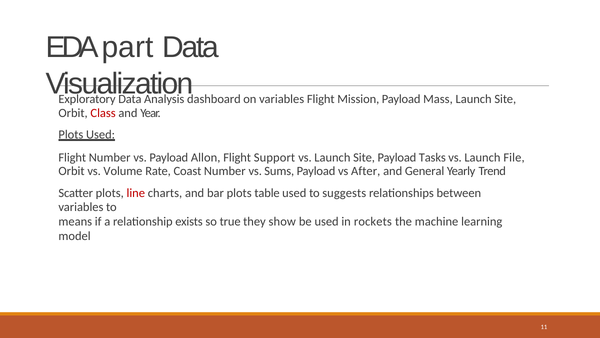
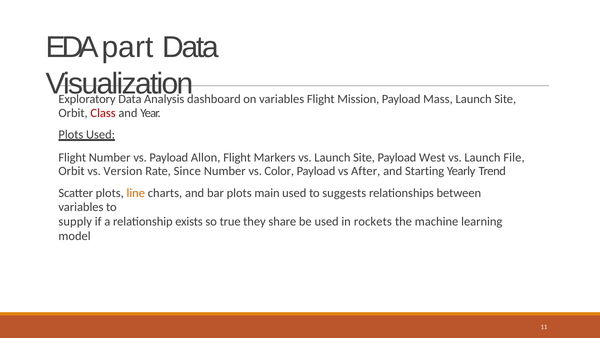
Support: Support -> Markers
Tasks: Tasks -> West
Volume: Volume -> Version
Coast: Coast -> Since
Sums: Sums -> Color
General: General -> Starting
line colour: red -> orange
table: table -> main
means: means -> supply
show: show -> share
